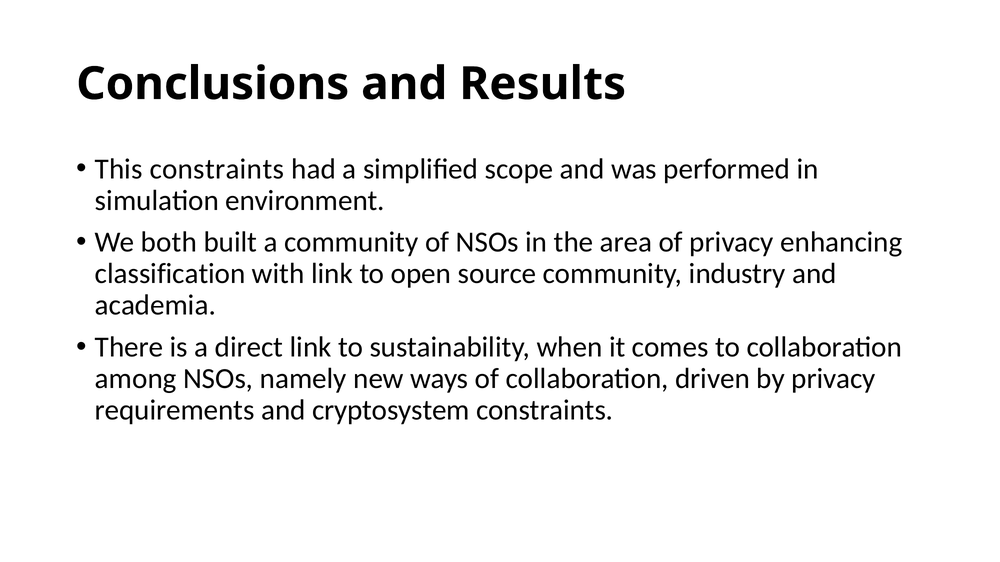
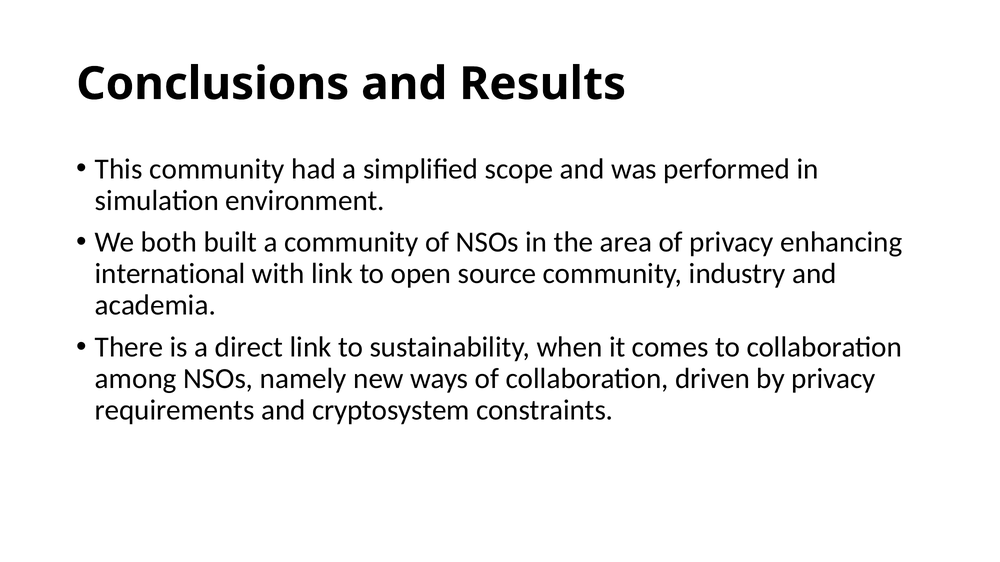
This constraints: constraints -> community
classification: classification -> international
